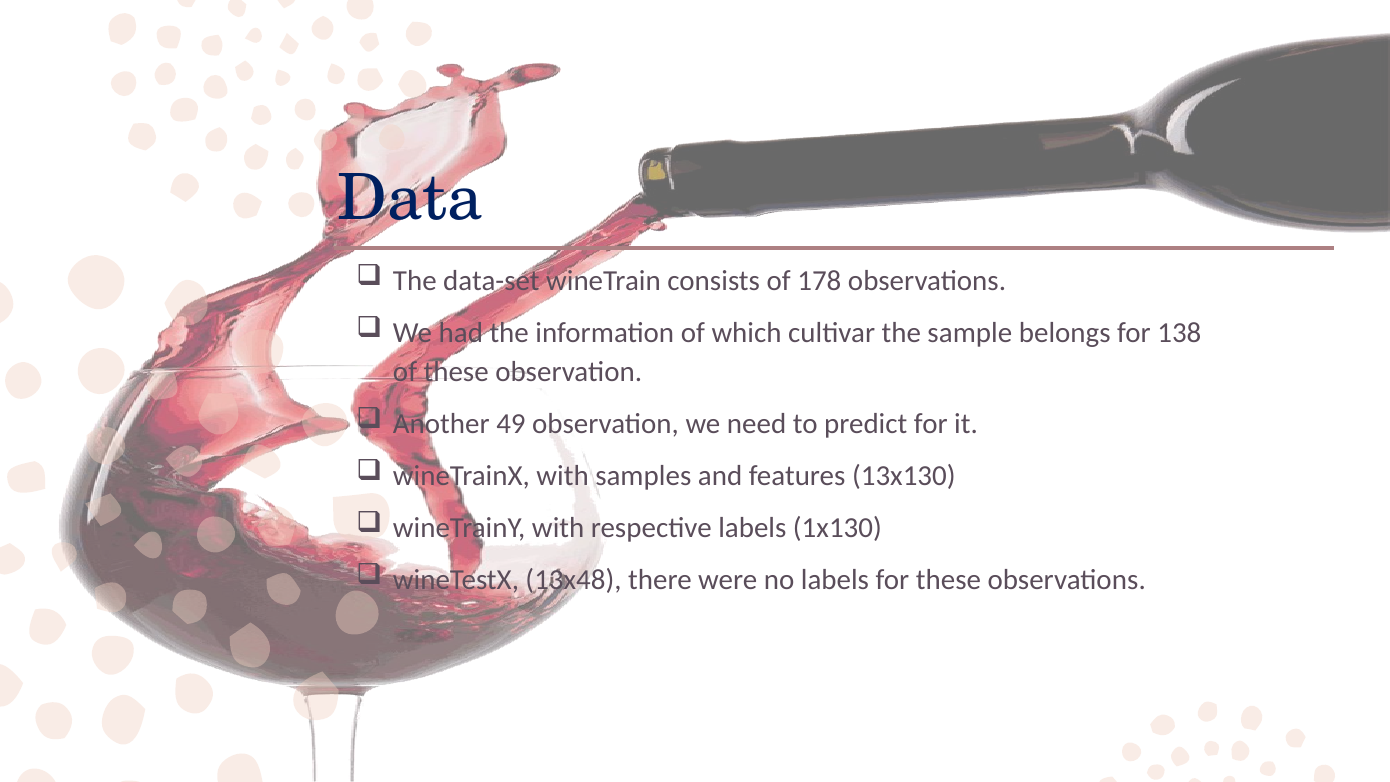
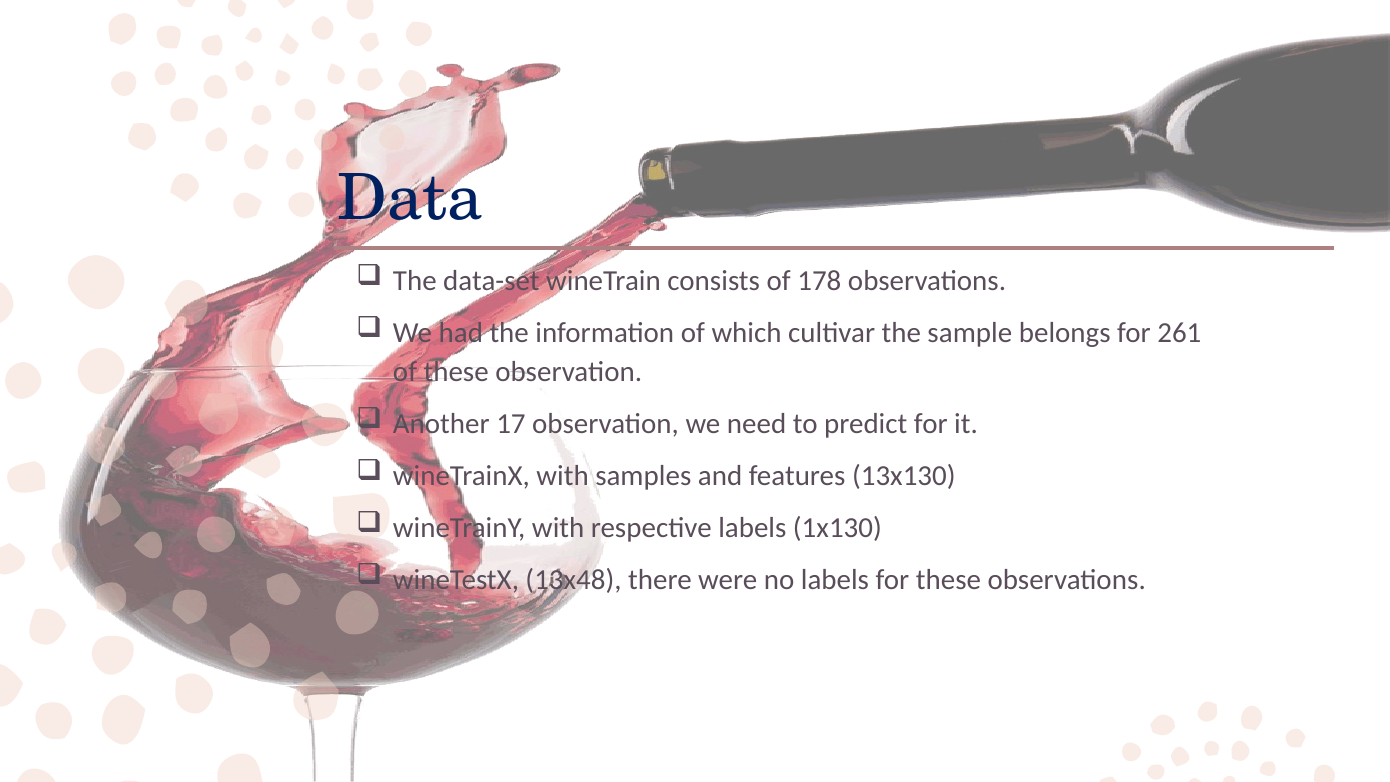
138: 138 -> 261
49: 49 -> 17
